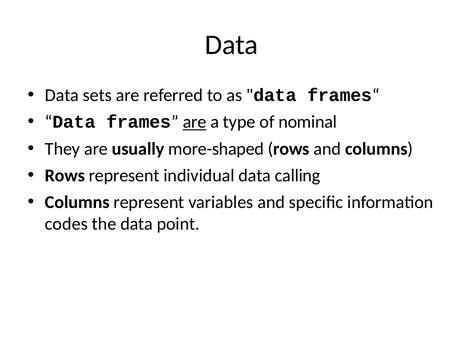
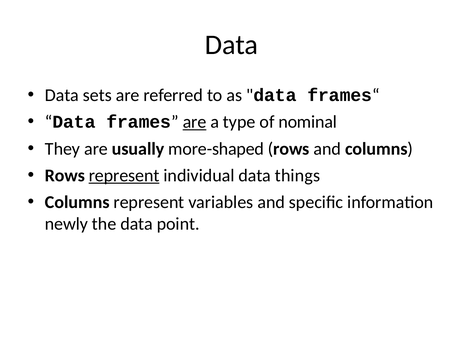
represent at (124, 176) underline: none -> present
calling: calling -> things
codes: codes -> newly
